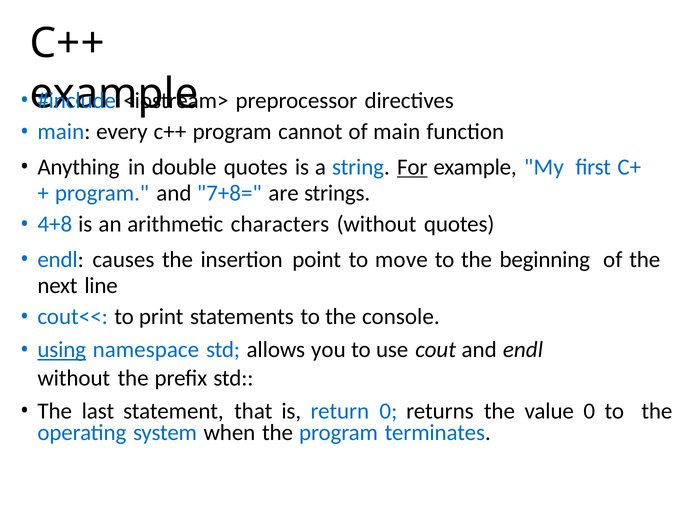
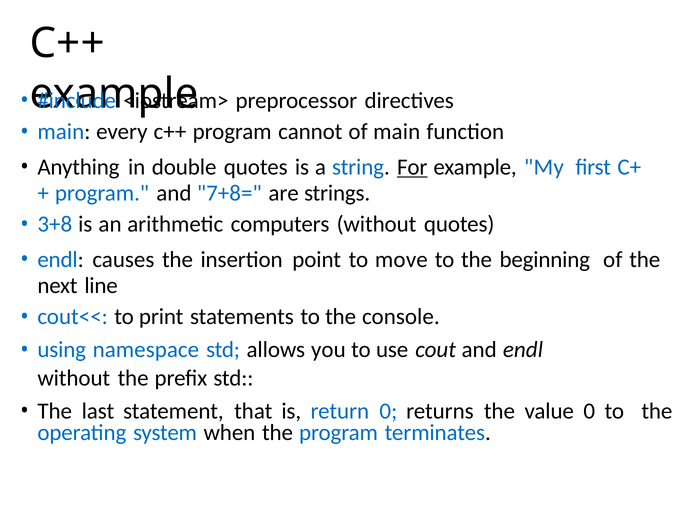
4+8: 4+8 -> 3+8
characters: characters -> computers
using underline: present -> none
